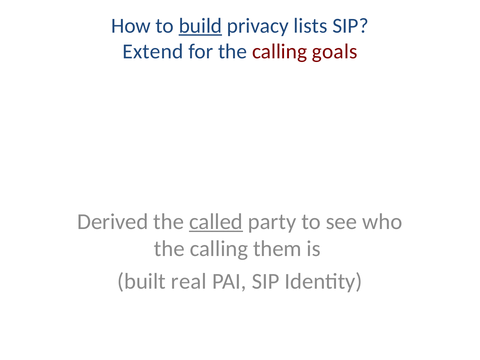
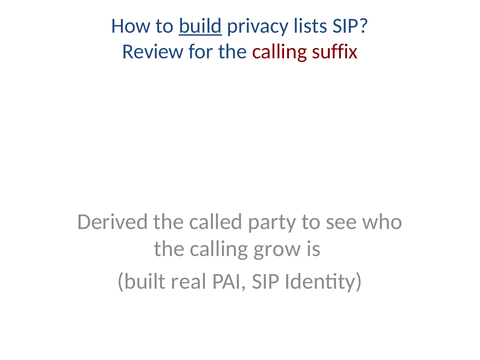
Extend: Extend -> Review
goals: goals -> suffix
called underline: present -> none
them: them -> grow
